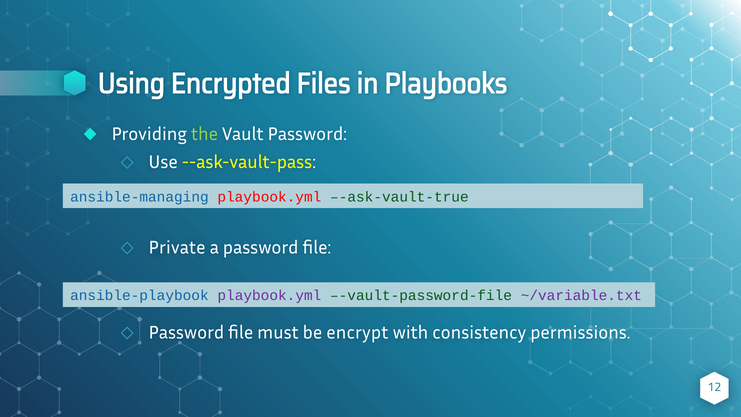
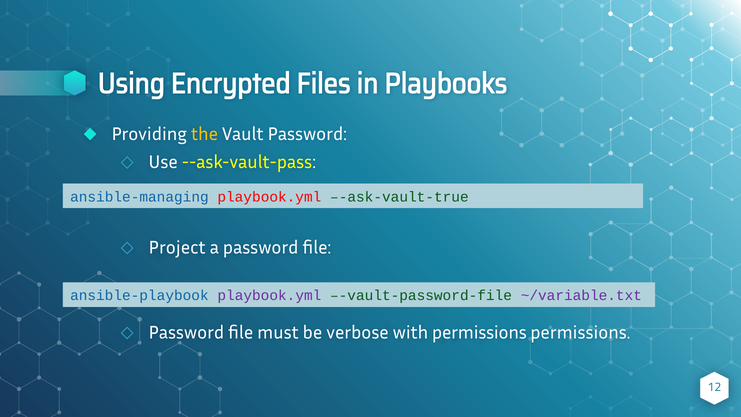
the colour: light green -> yellow
Private: Private -> Project
encrypt: encrypt -> verbose
with consistency: consistency -> permissions
